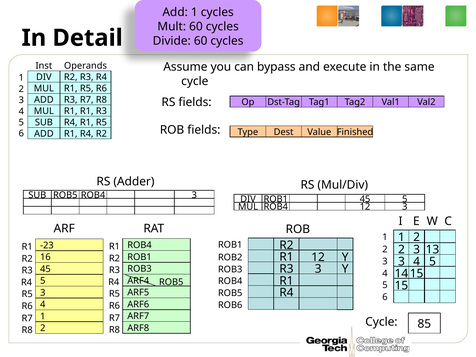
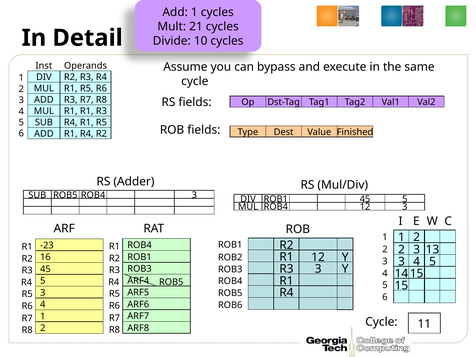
Mult 60: 60 -> 21
Divide 60: 60 -> 10
85: 85 -> 11
